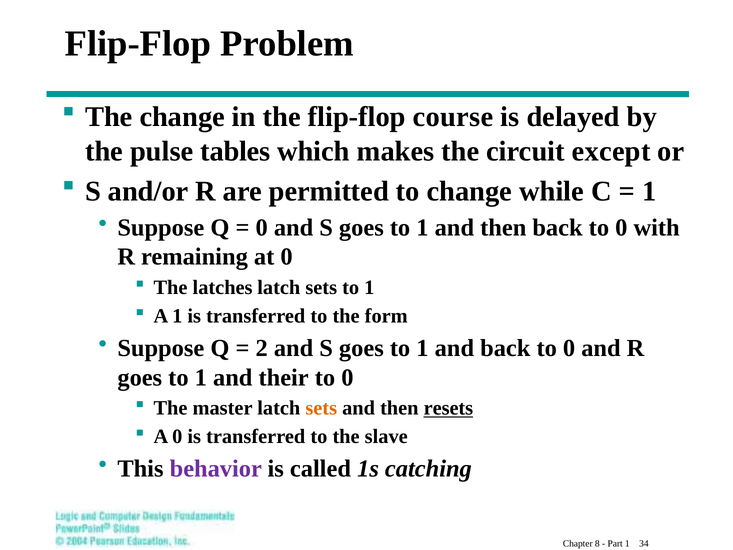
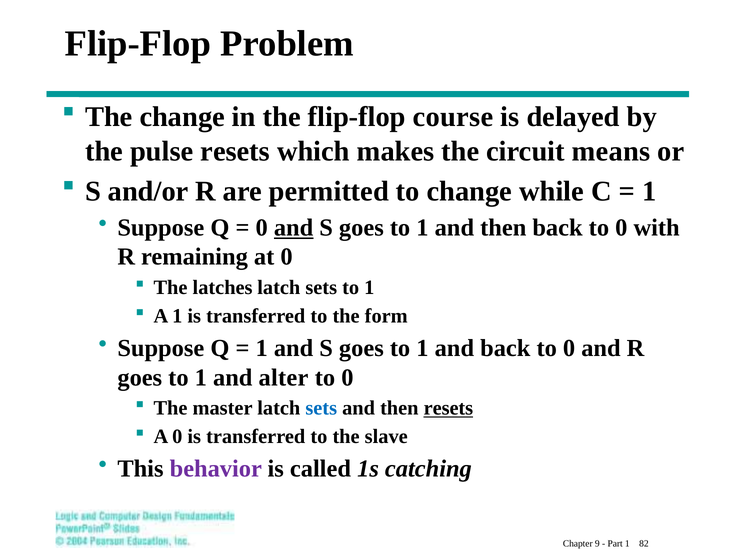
pulse tables: tables -> resets
except: except -> means
and at (294, 227) underline: none -> present
2 at (262, 348): 2 -> 1
their: their -> alter
sets at (321, 408) colour: orange -> blue
8: 8 -> 9
34: 34 -> 82
